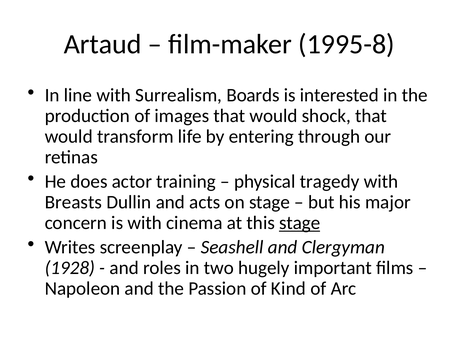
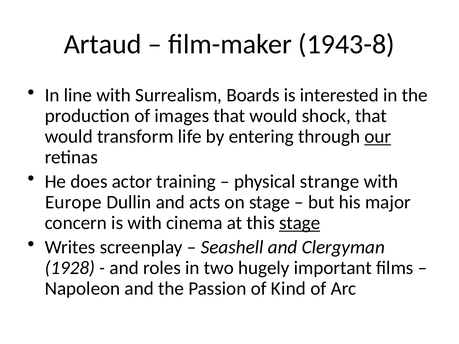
1995-8: 1995-8 -> 1943-8
our underline: none -> present
tragedy: tragedy -> strange
Breasts: Breasts -> Europe
